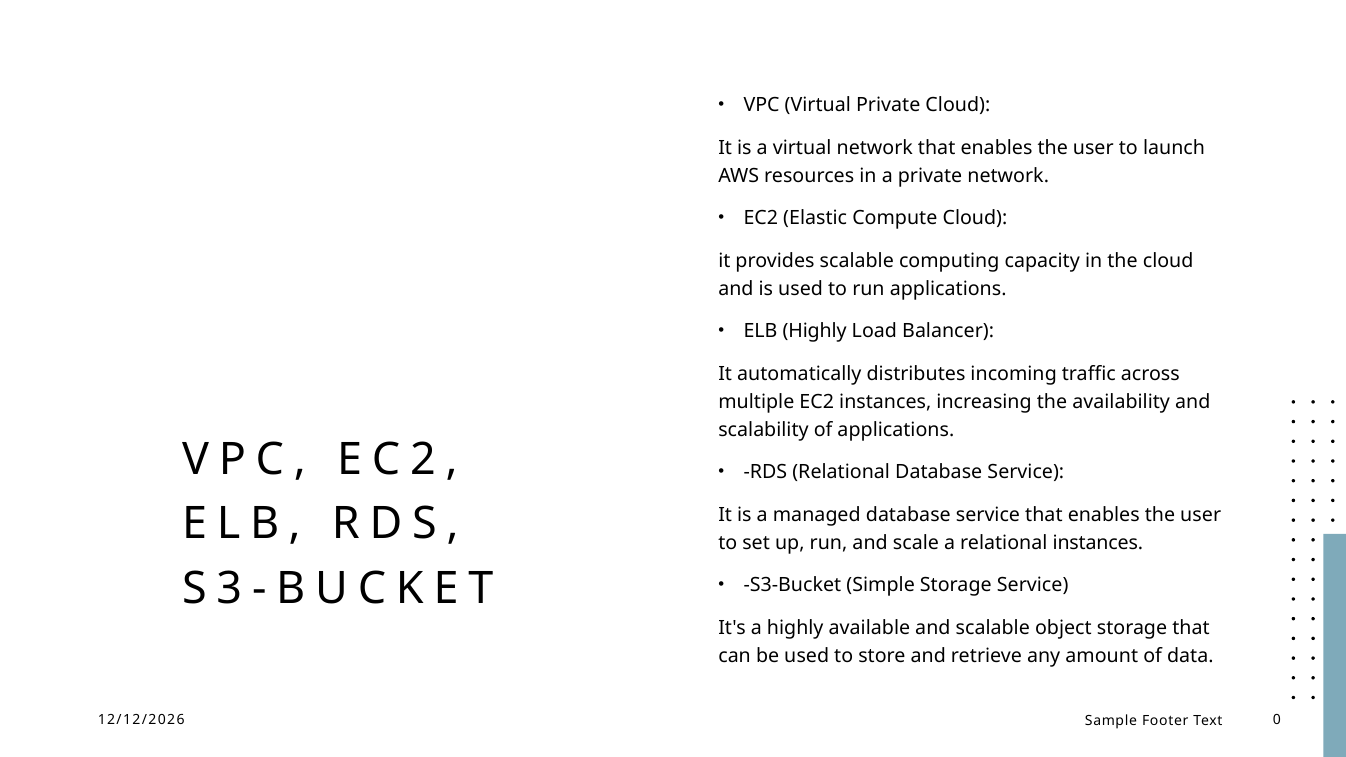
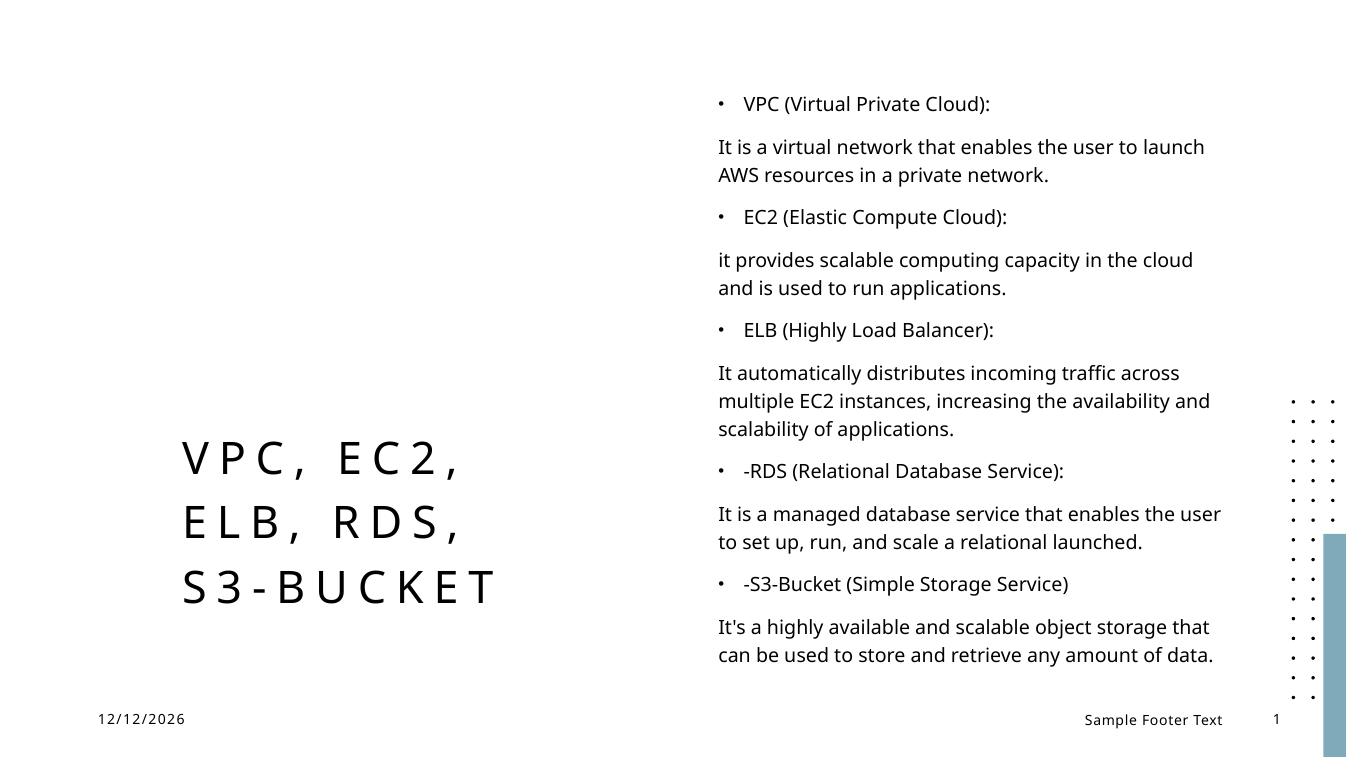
relational instances: instances -> launched
0: 0 -> 1
